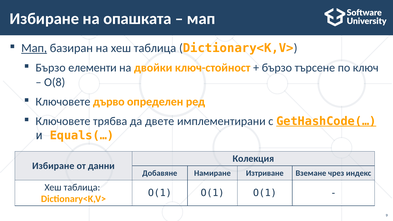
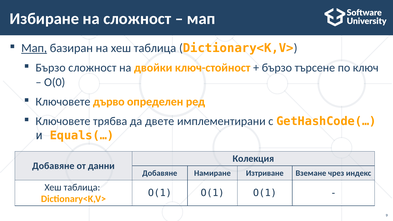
на опашката: опашката -> сложност
Бързо елементи: елементи -> сложност
O(8: O(8 -> O(0
GetHashCode(… underline: present -> none
Избиране at (53, 166): Избиране -> Добавяне
